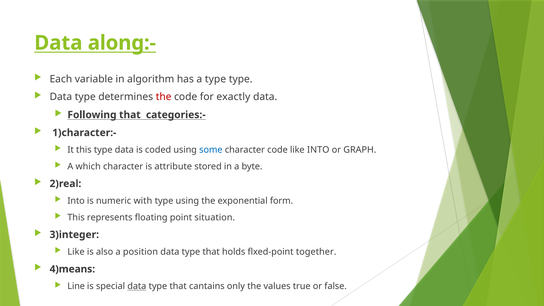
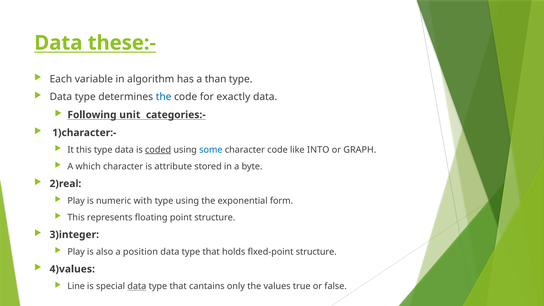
along:-: along:- -> these:-
a type: type -> than
the at (164, 97) colour: red -> blue
Following that: that -> unit
coded underline: none -> present
Into at (76, 201): Into -> Play
point situation: situation -> structure
Like at (76, 252): Like -> Play
flxed-point together: together -> structure
4)means: 4)means -> 4)values
